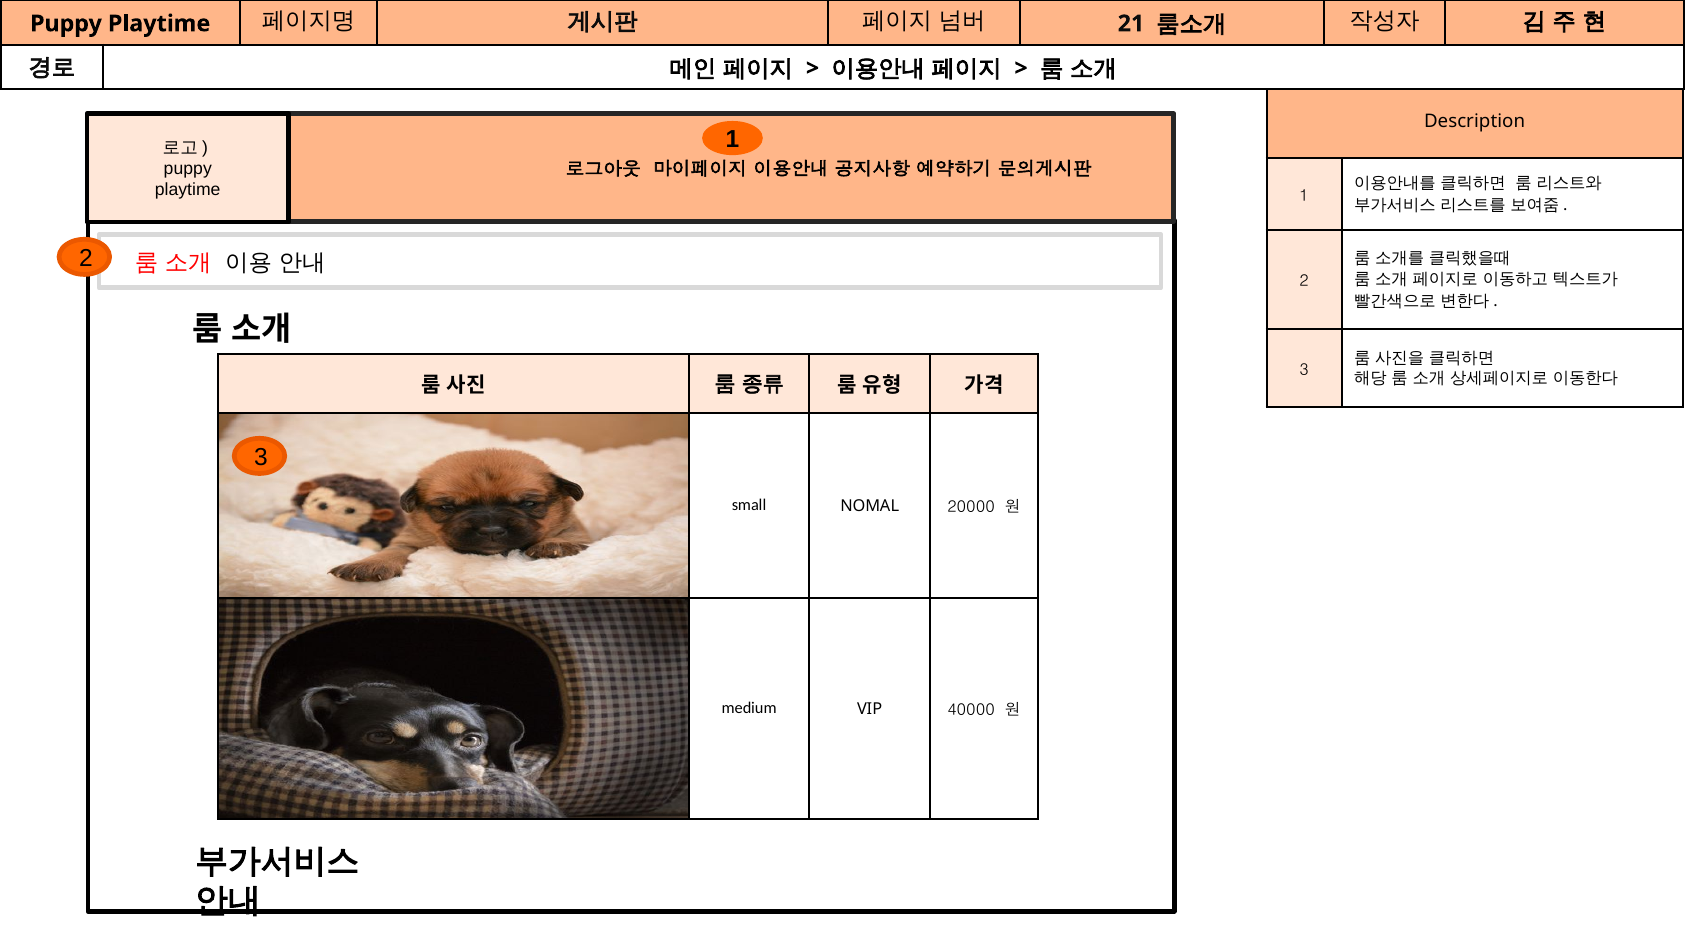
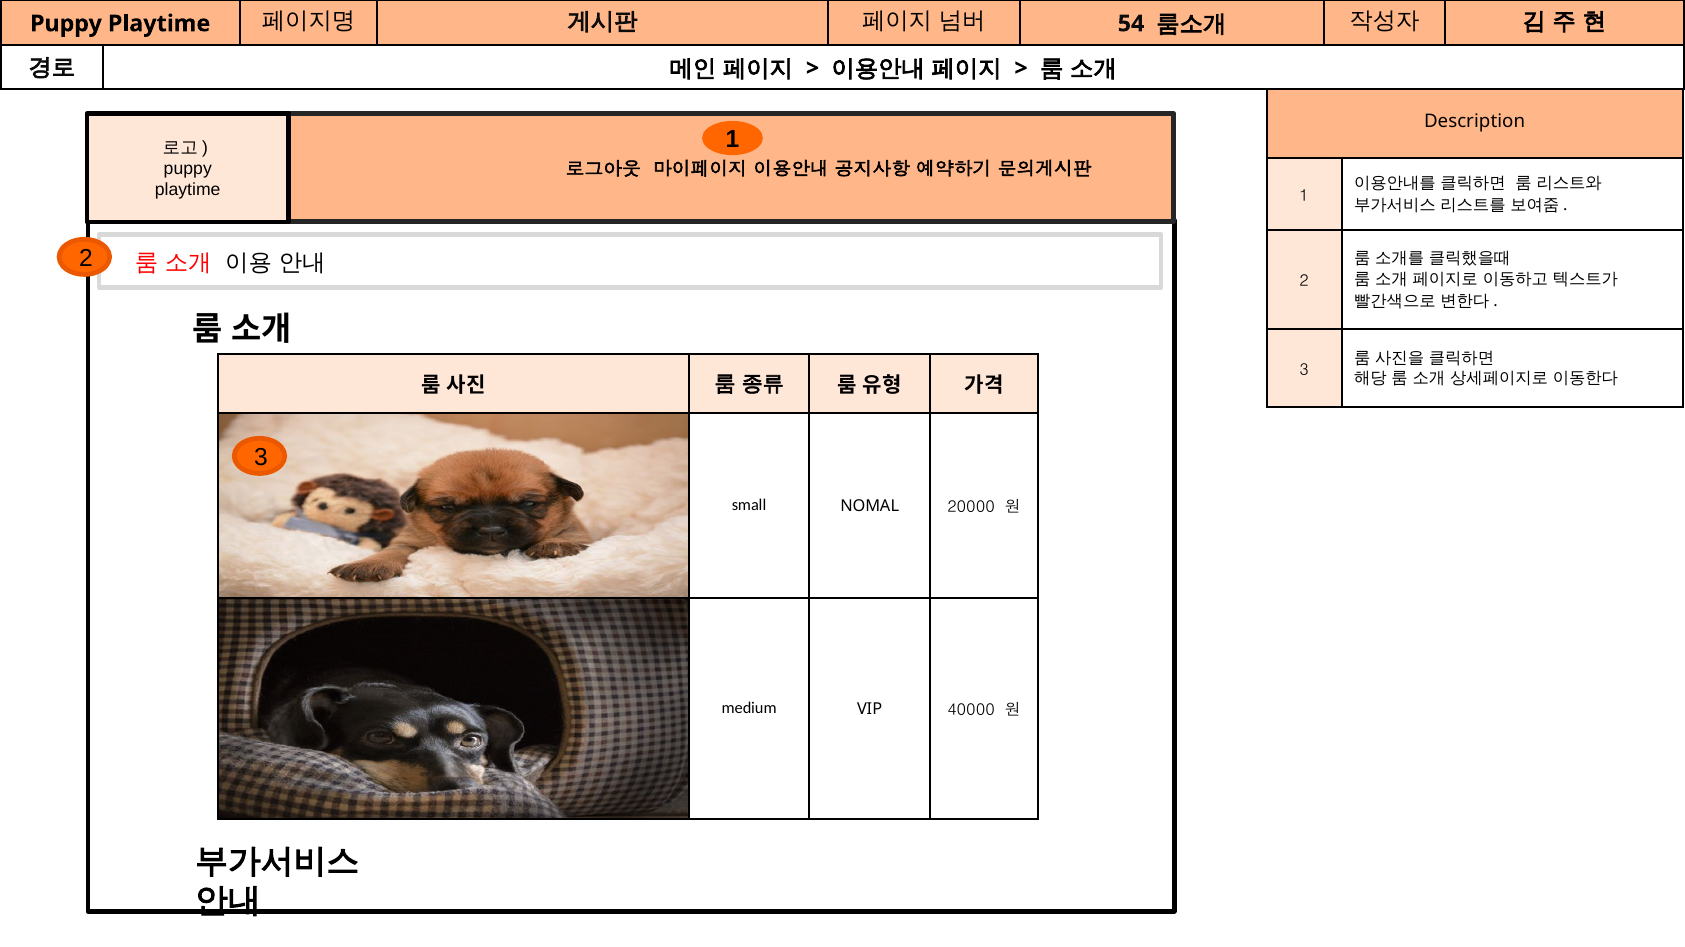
21: 21 -> 54
